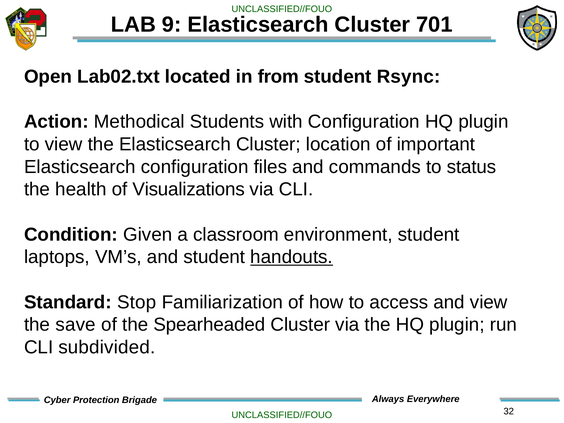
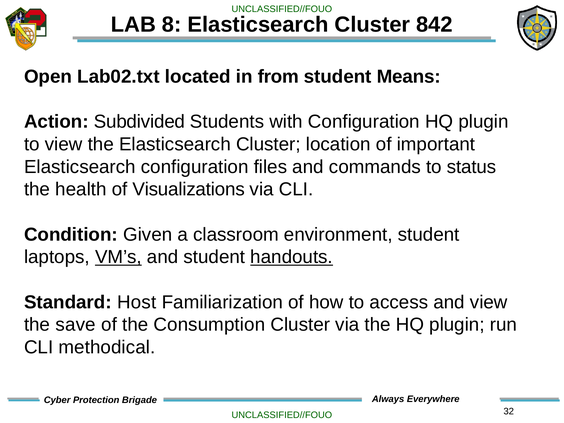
9: 9 -> 8
701: 701 -> 842
Rsync: Rsync -> Means
Methodical: Methodical -> Subdivided
VM’s underline: none -> present
Stop: Stop -> Host
Spearheaded: Spearheaded -> Consumption
subdivided: subdivided -> methodical
